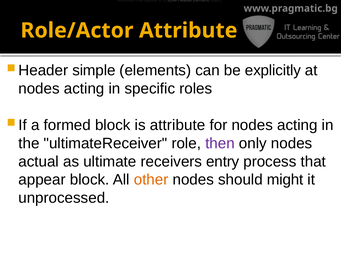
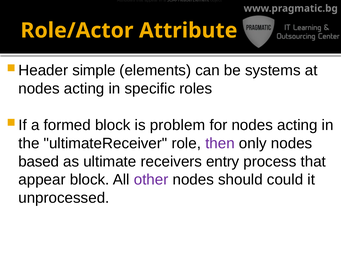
explicitly: explicitly -> systems
is attribute: attribute -> problem
actual: actual -> based
other colour: orange -> purple
might: might -> could
